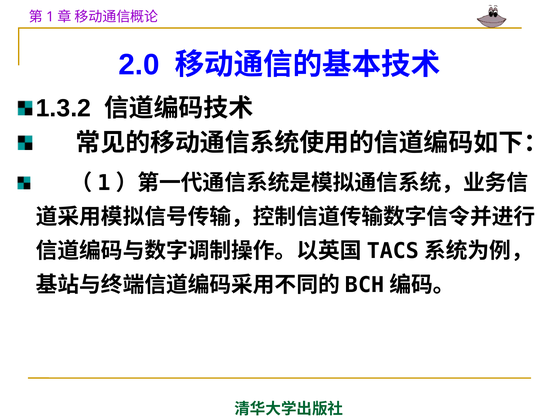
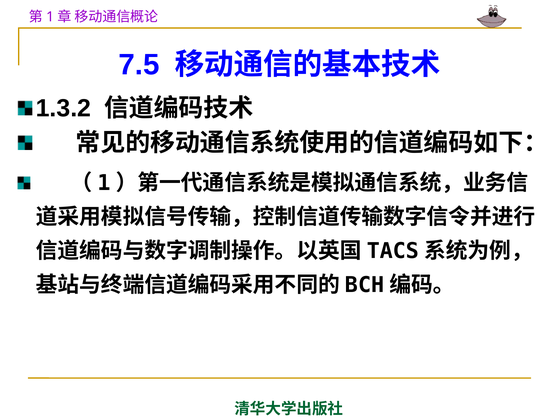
2.0: 2.0 -> 7.5
